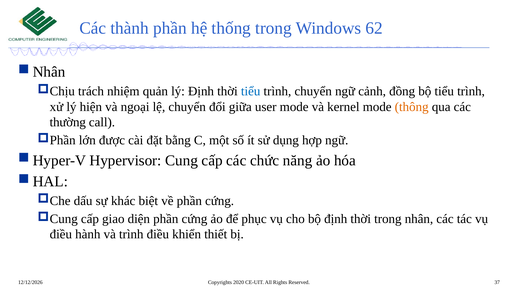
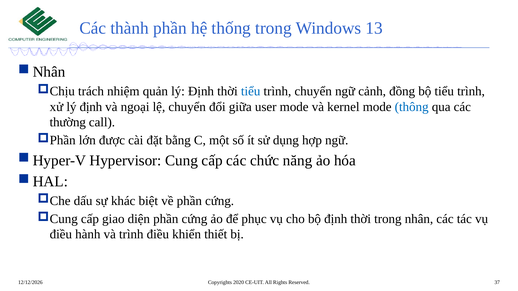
62: 62 -> 13
xử lý hiện: hiện -> định
thông colour: orange -> blue
